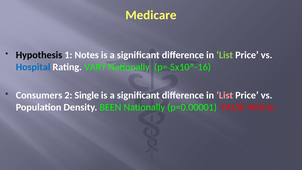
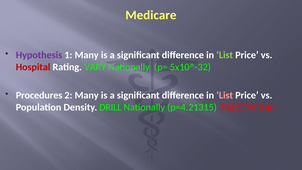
Hypothesis colour: black -> purple
1 Notes: Notes -> Many
Hospital colour: blue -> red
5x10^-16: 5x10^-16 -> 5x10^-32
Consumers: Consumers -> Procedures
2 Single: Single -> Many
BEEN: BEEN -> DRILL
p=0.00001: p=0.00001 -> p=4.21315
